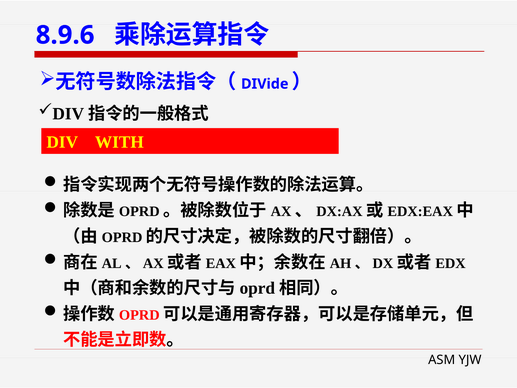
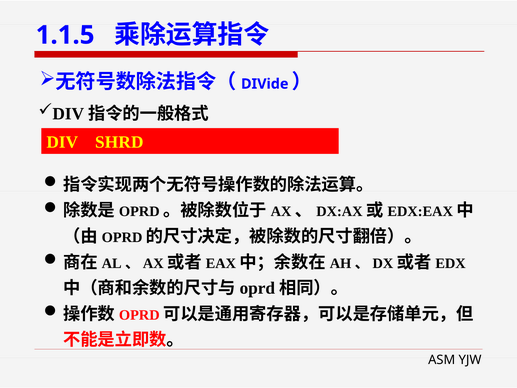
8.9.6: 8.9.6 -> 1.1.5
WITH: WITH -> SHRD
